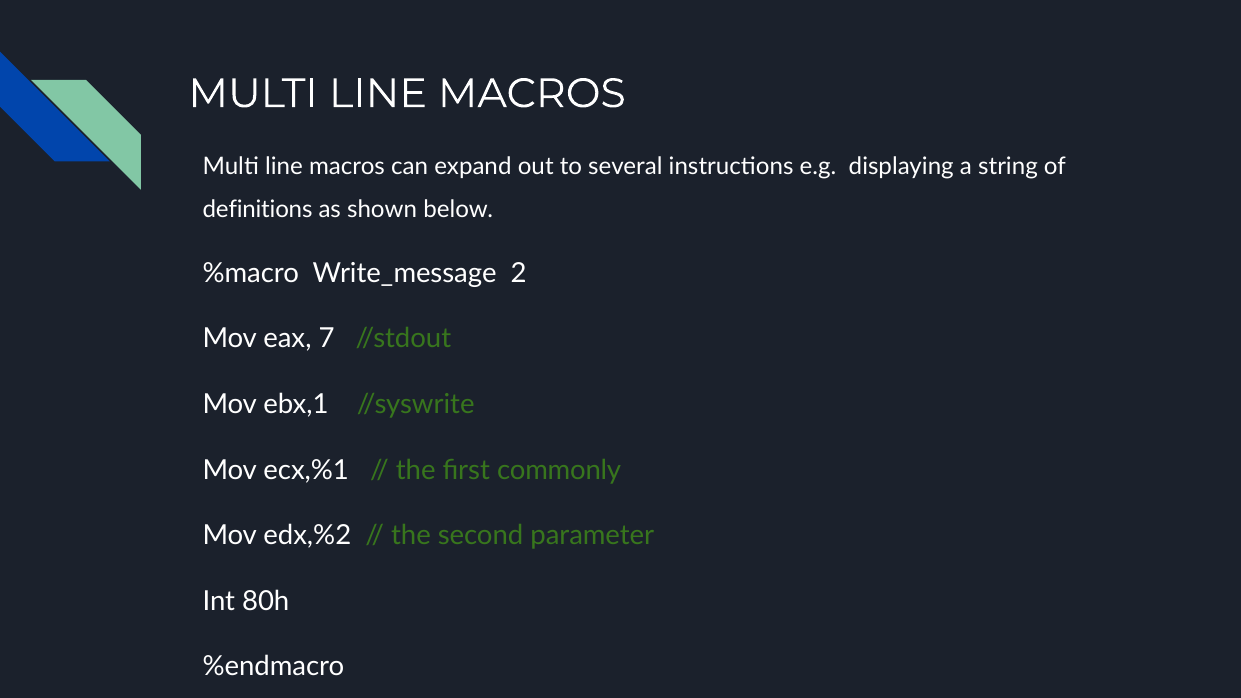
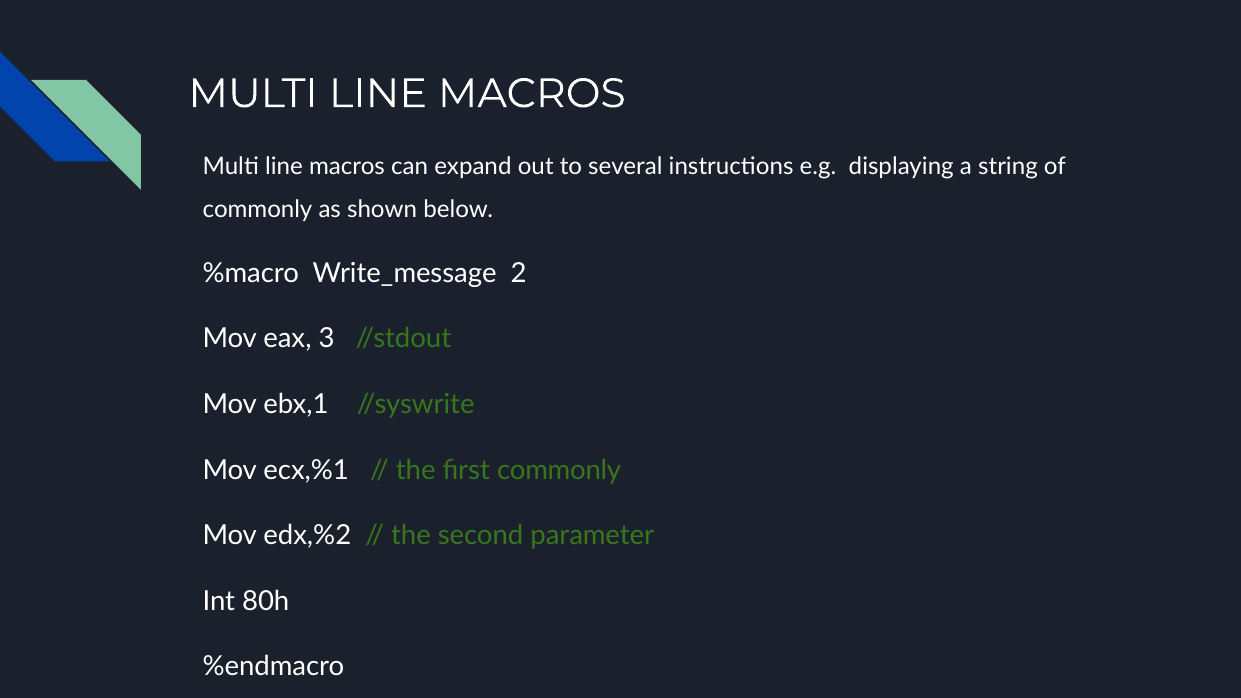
definitions at (258, 210): definitions -> commonly
7: 7 -> 3
